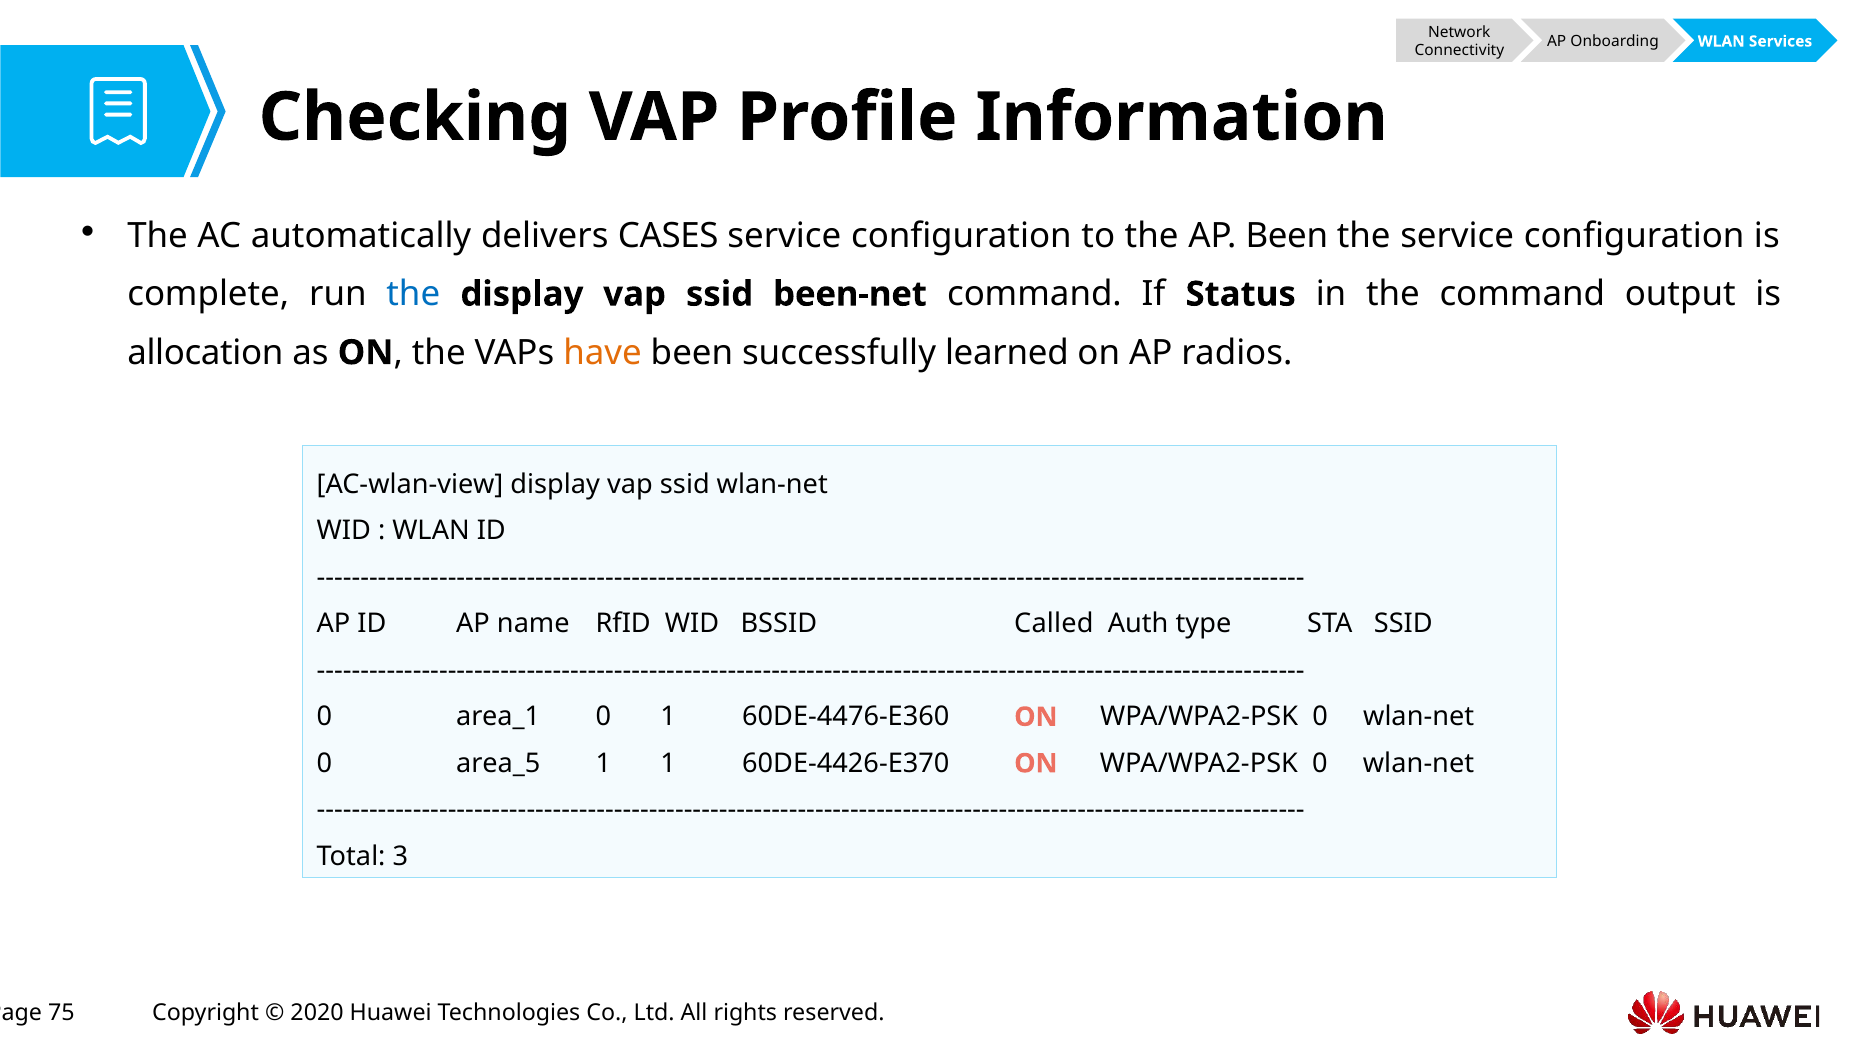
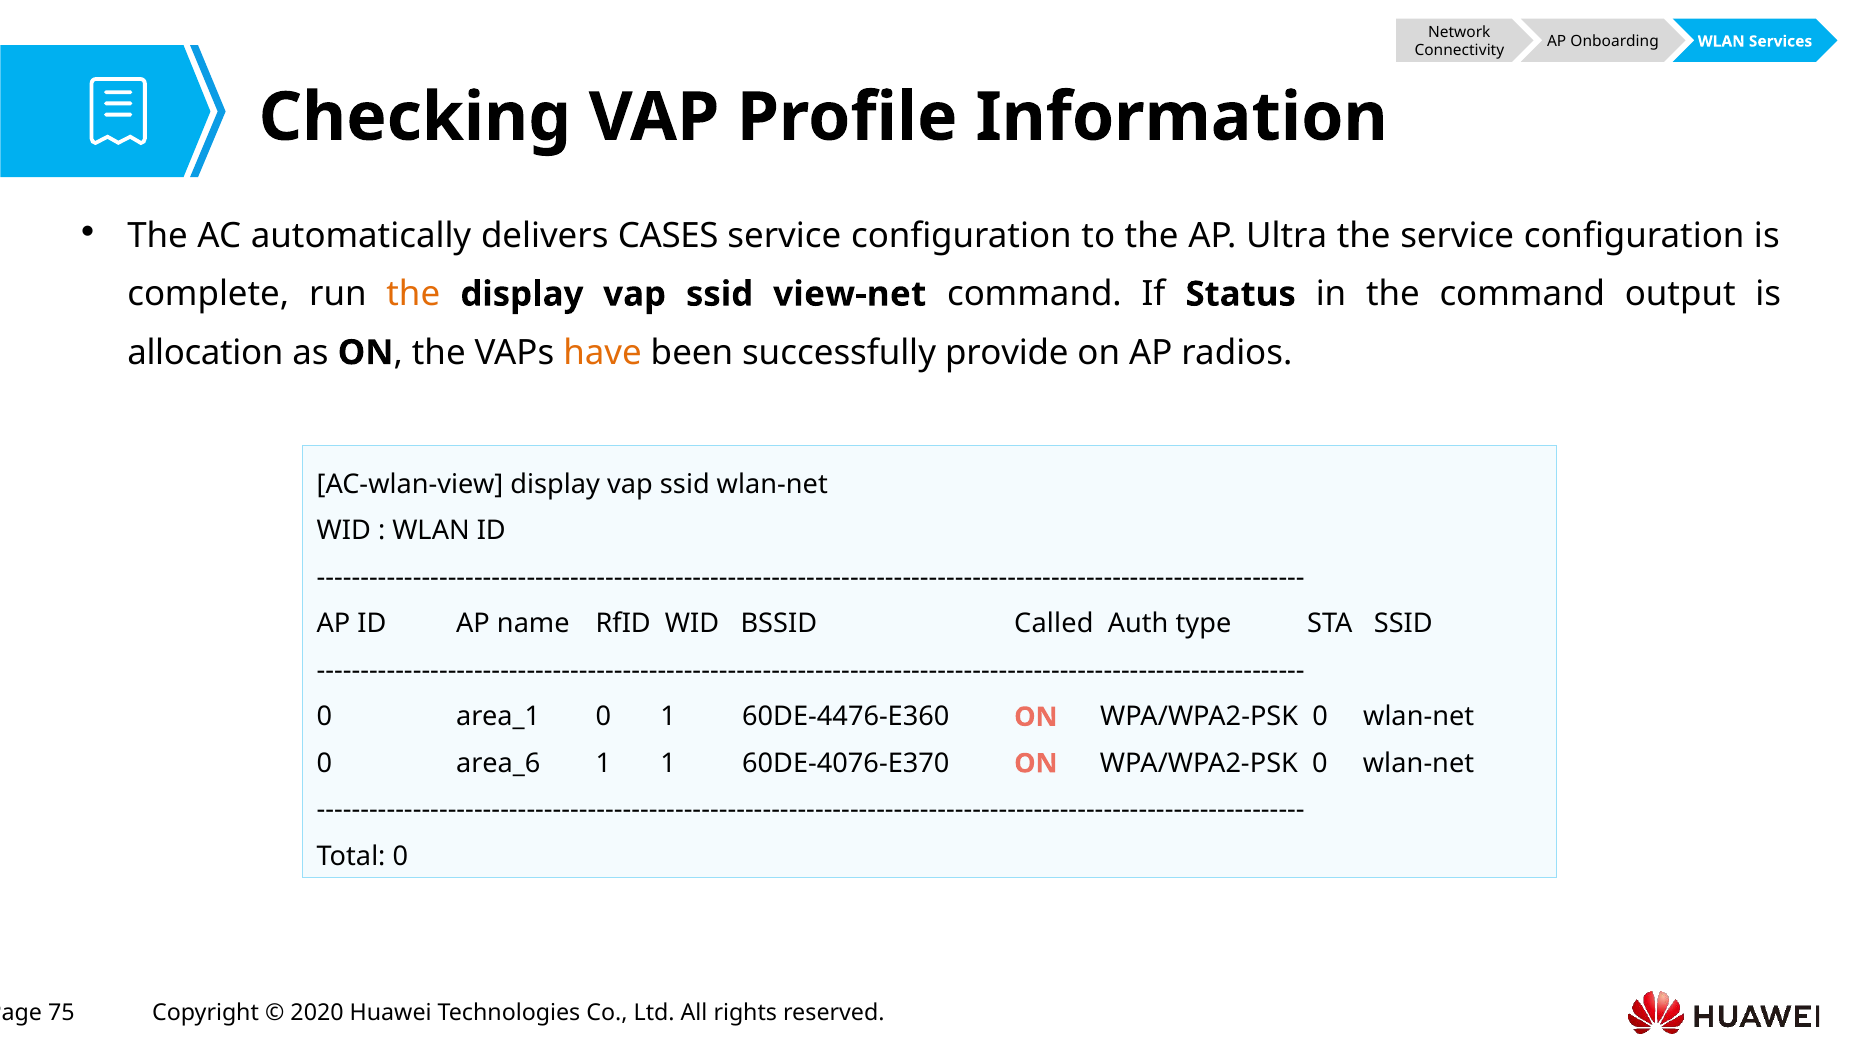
AP Been: Been -> Ultra
the at (413, 294) colour: blue -> orange
been-net: been-net -> view-net
learned: learned -> provide
area_5: area_5 -> area_6
60DE-4426-E370: 60DE-4426-E370 -> 60DE-4076-E370
Total 3: 3 -> 0
